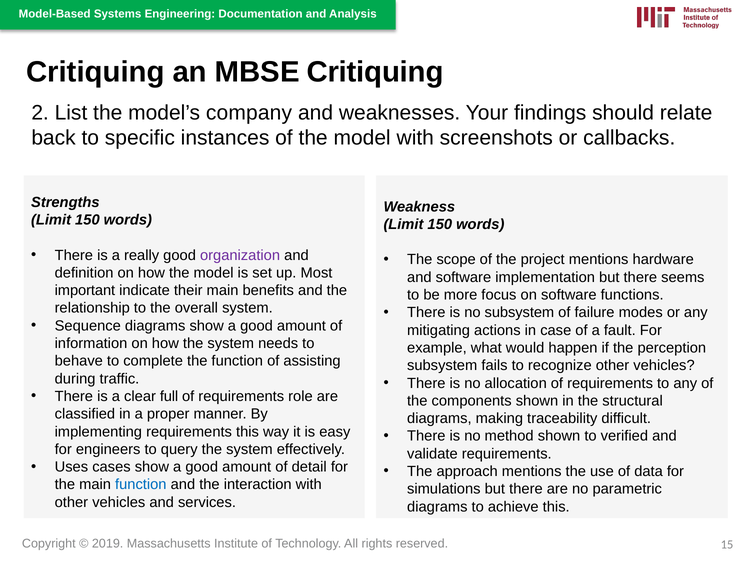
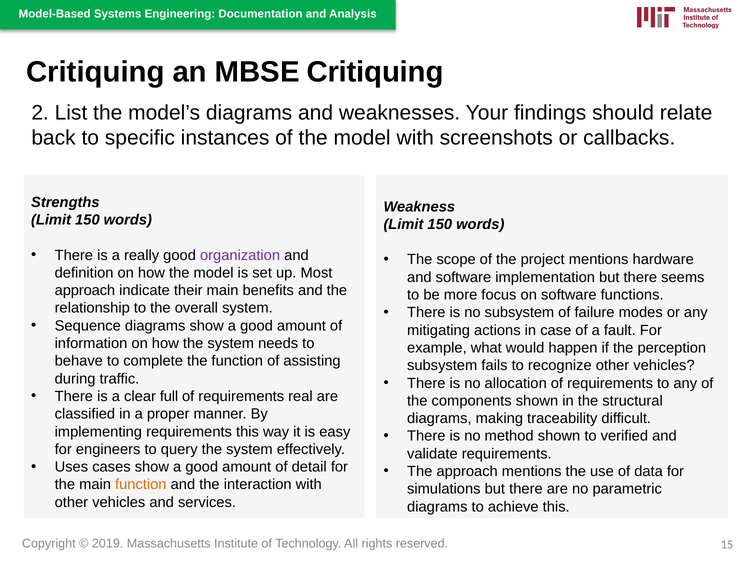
model’s company: company -> diagrams
important at (85, 290): important -> approach
role: role -> real
function at (141, 484) colour: blue -> orange
